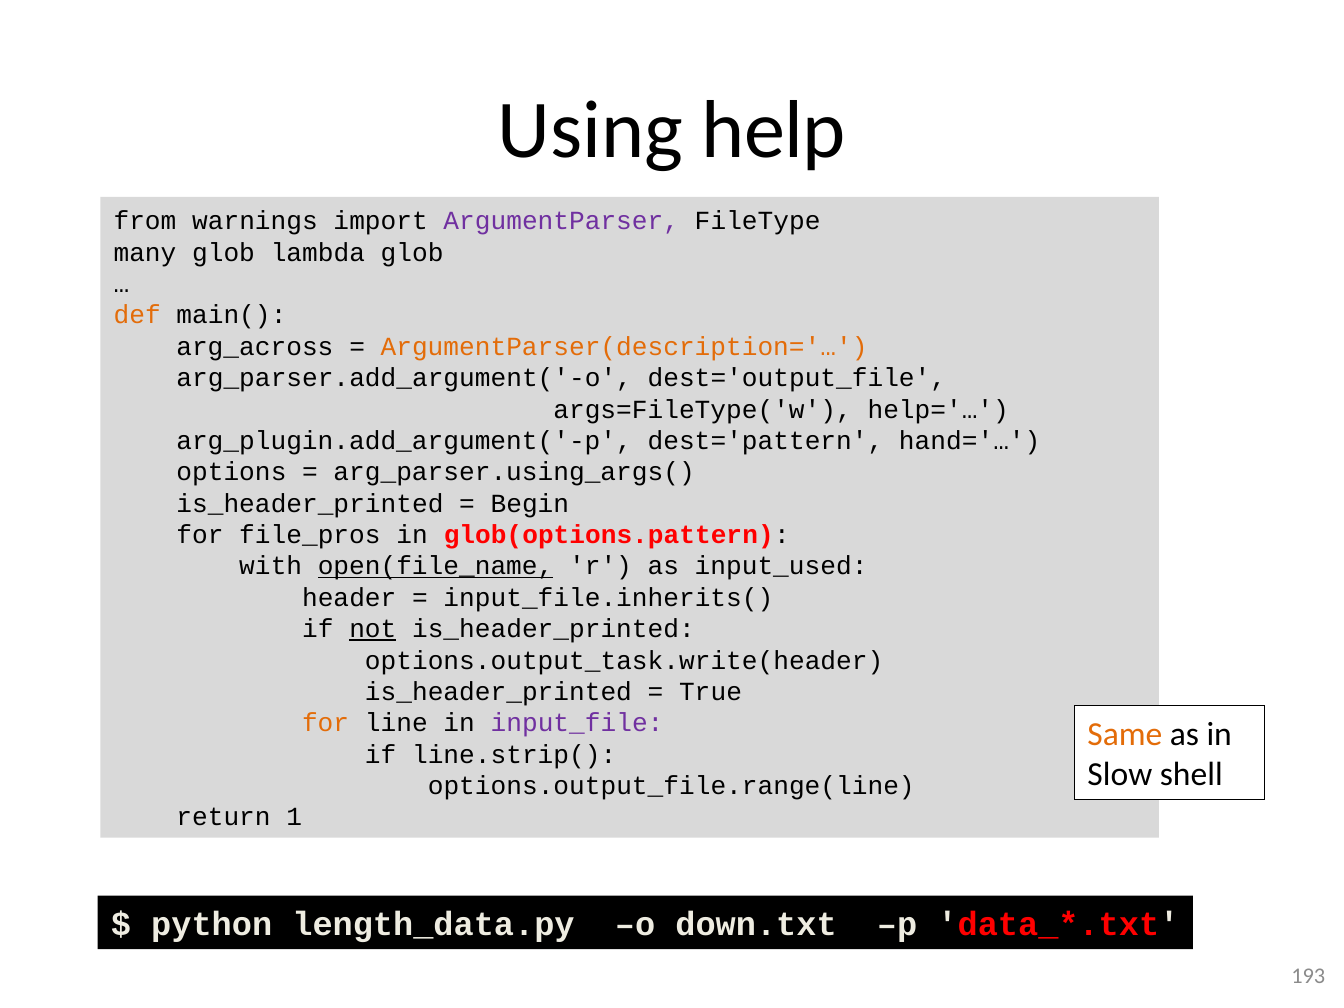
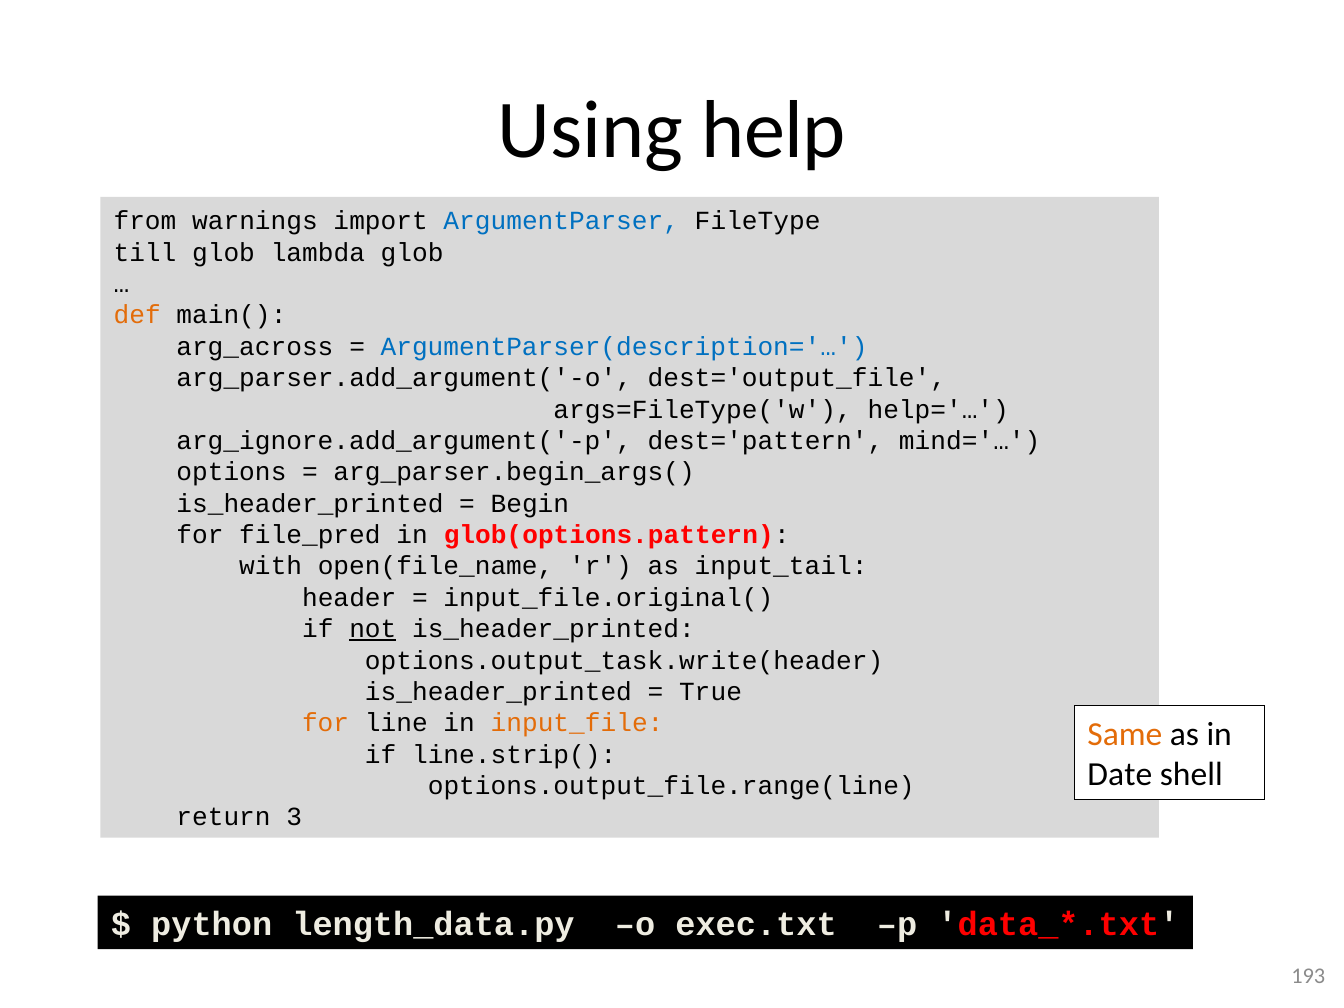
ArgumentParser colour: purple -> blue
many: many -> till
ArgumentParser(description='… colour: orange -> blue
arg_plugin.add_argument('-p: arg_plugin.add_argument('-p -> arg_ignore.add_argument('-p
hand='…: hand='… -> mind='…
arg_parser.using_args(: arg_parser.using_args( -> arg_parser.begin_args(
file_pros: file_pros -> file_pred
open(file_name underline: present -> none
input_used: input_used -> input_tail
input_file.inherits(: input_file.inherits( -> input_file.original(
input_file colour: purple -> orange
Slow: Slow -> Date
1: 1 -> 3
down.txt: down.txt -> exec.txt
